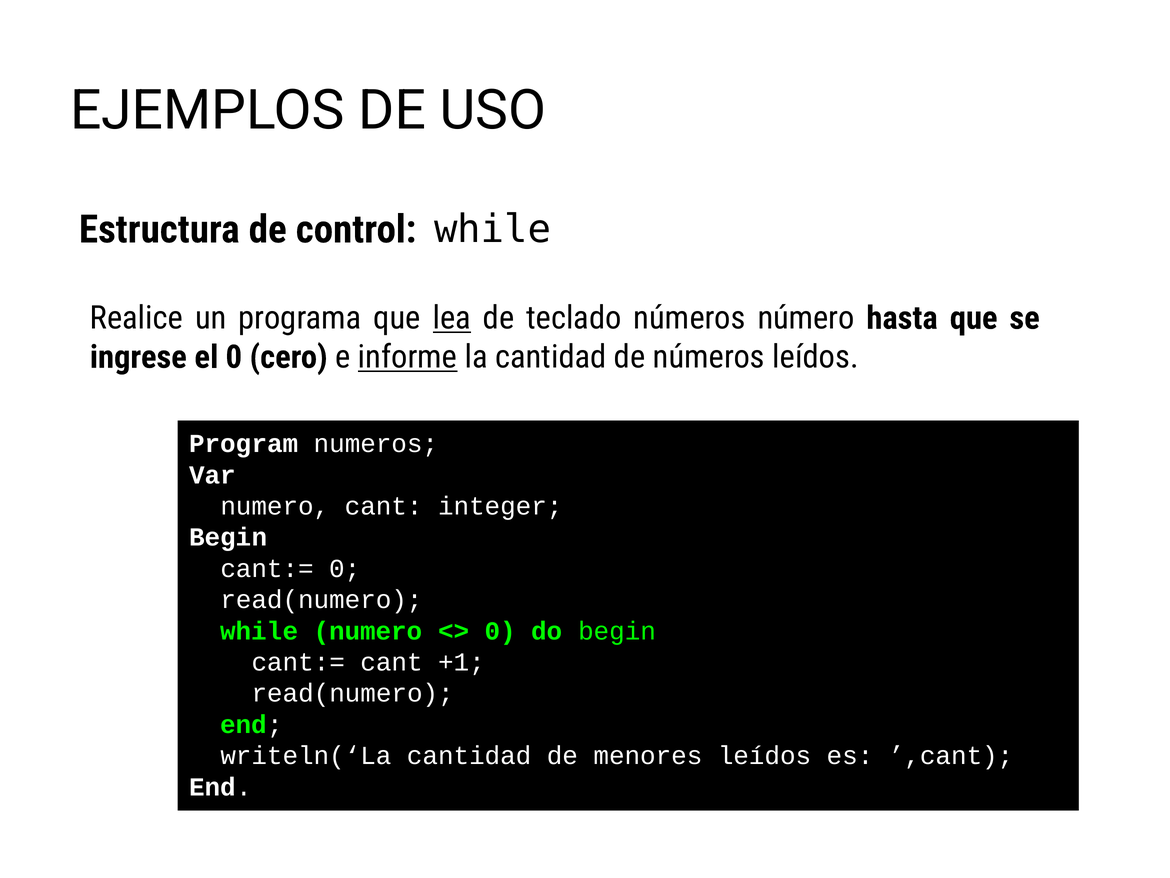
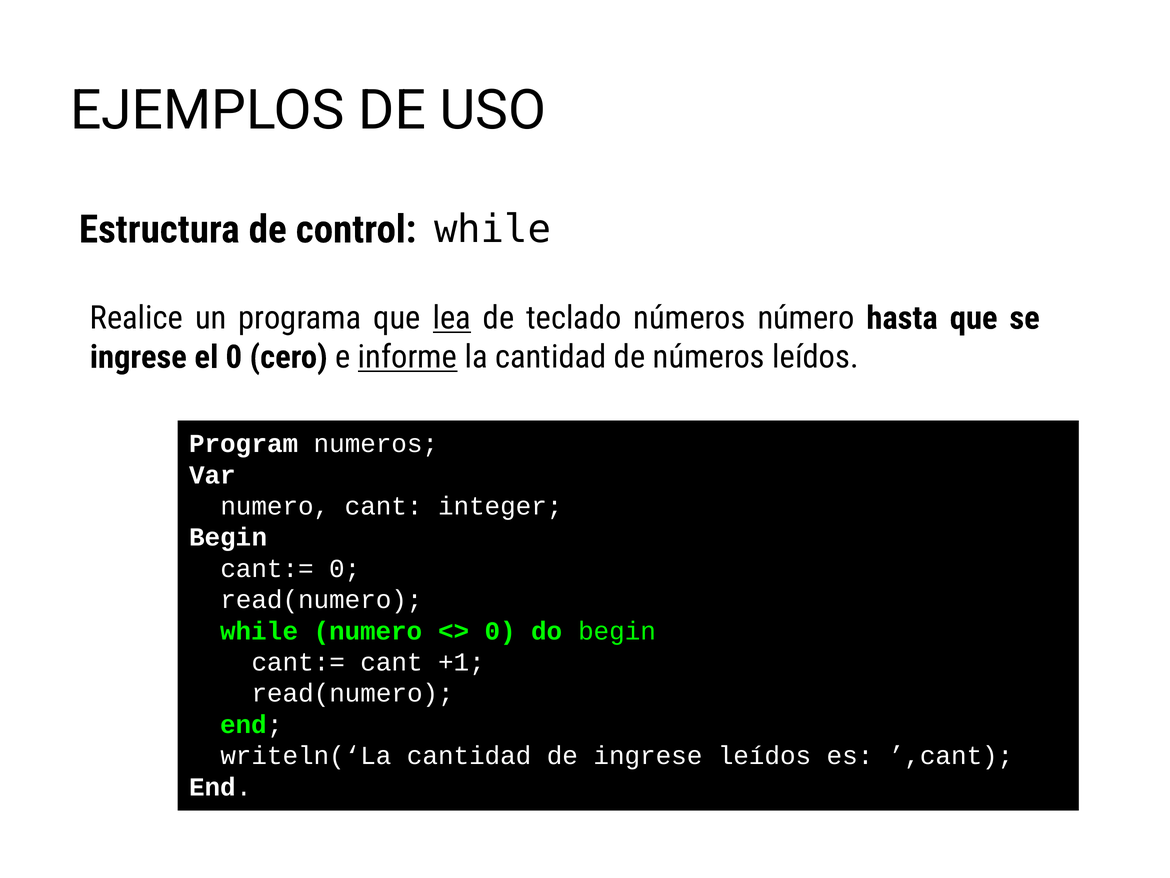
de menores: menores -> ingrese
